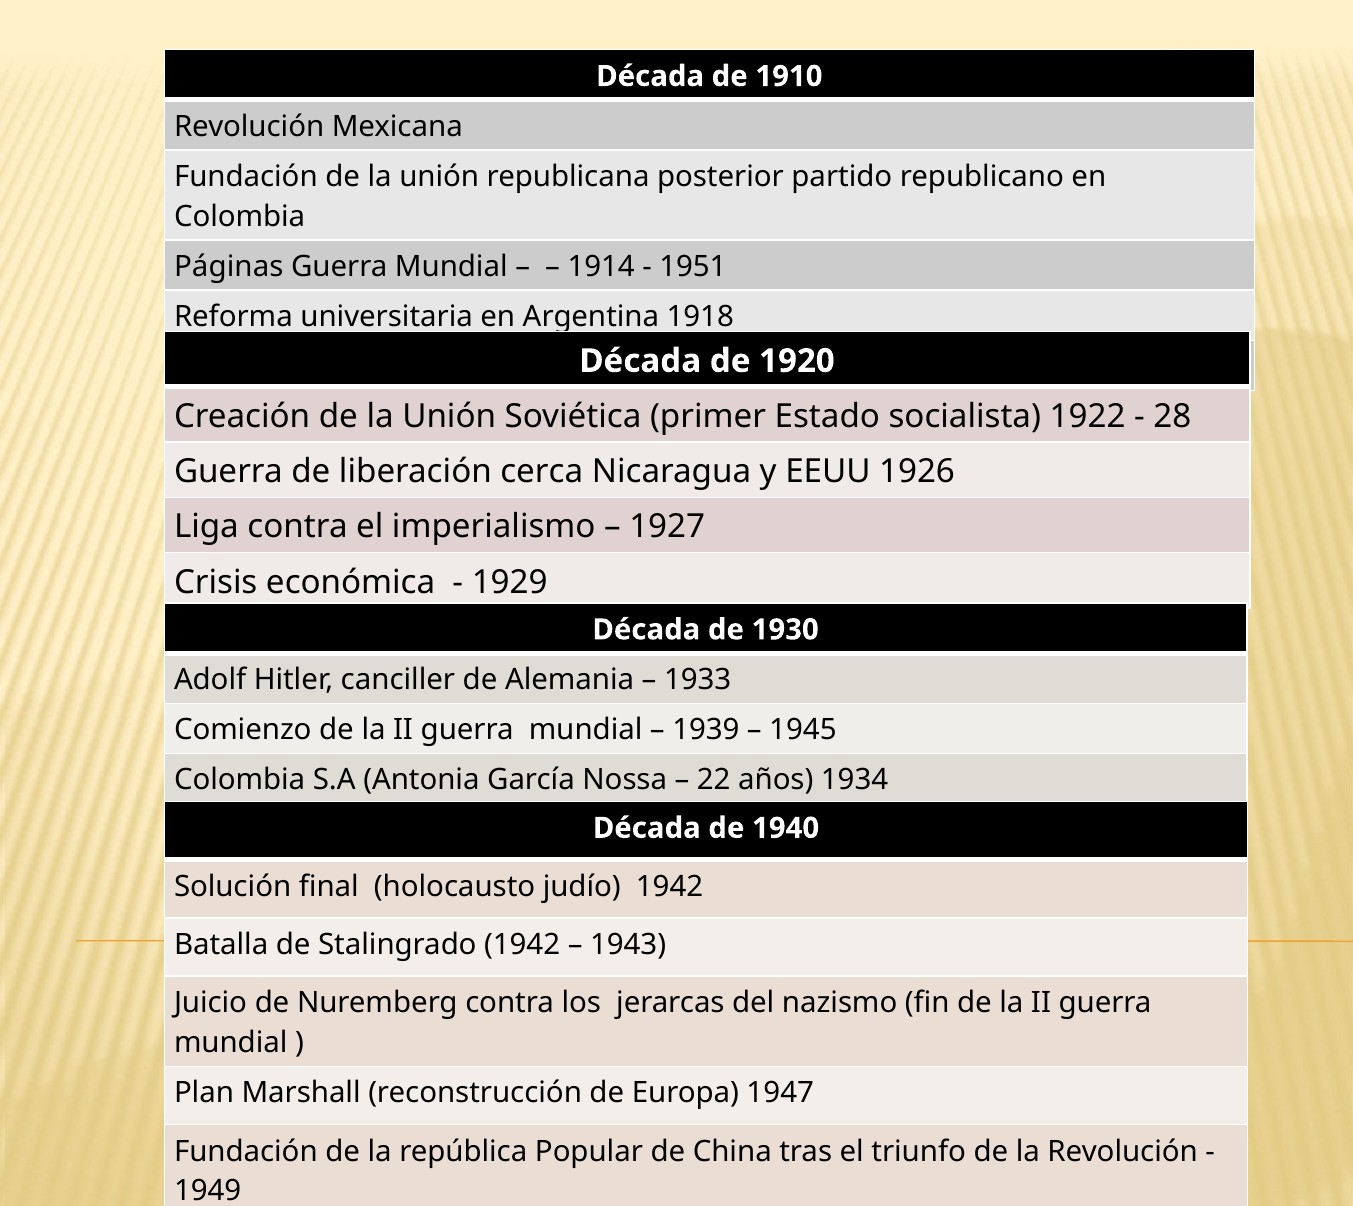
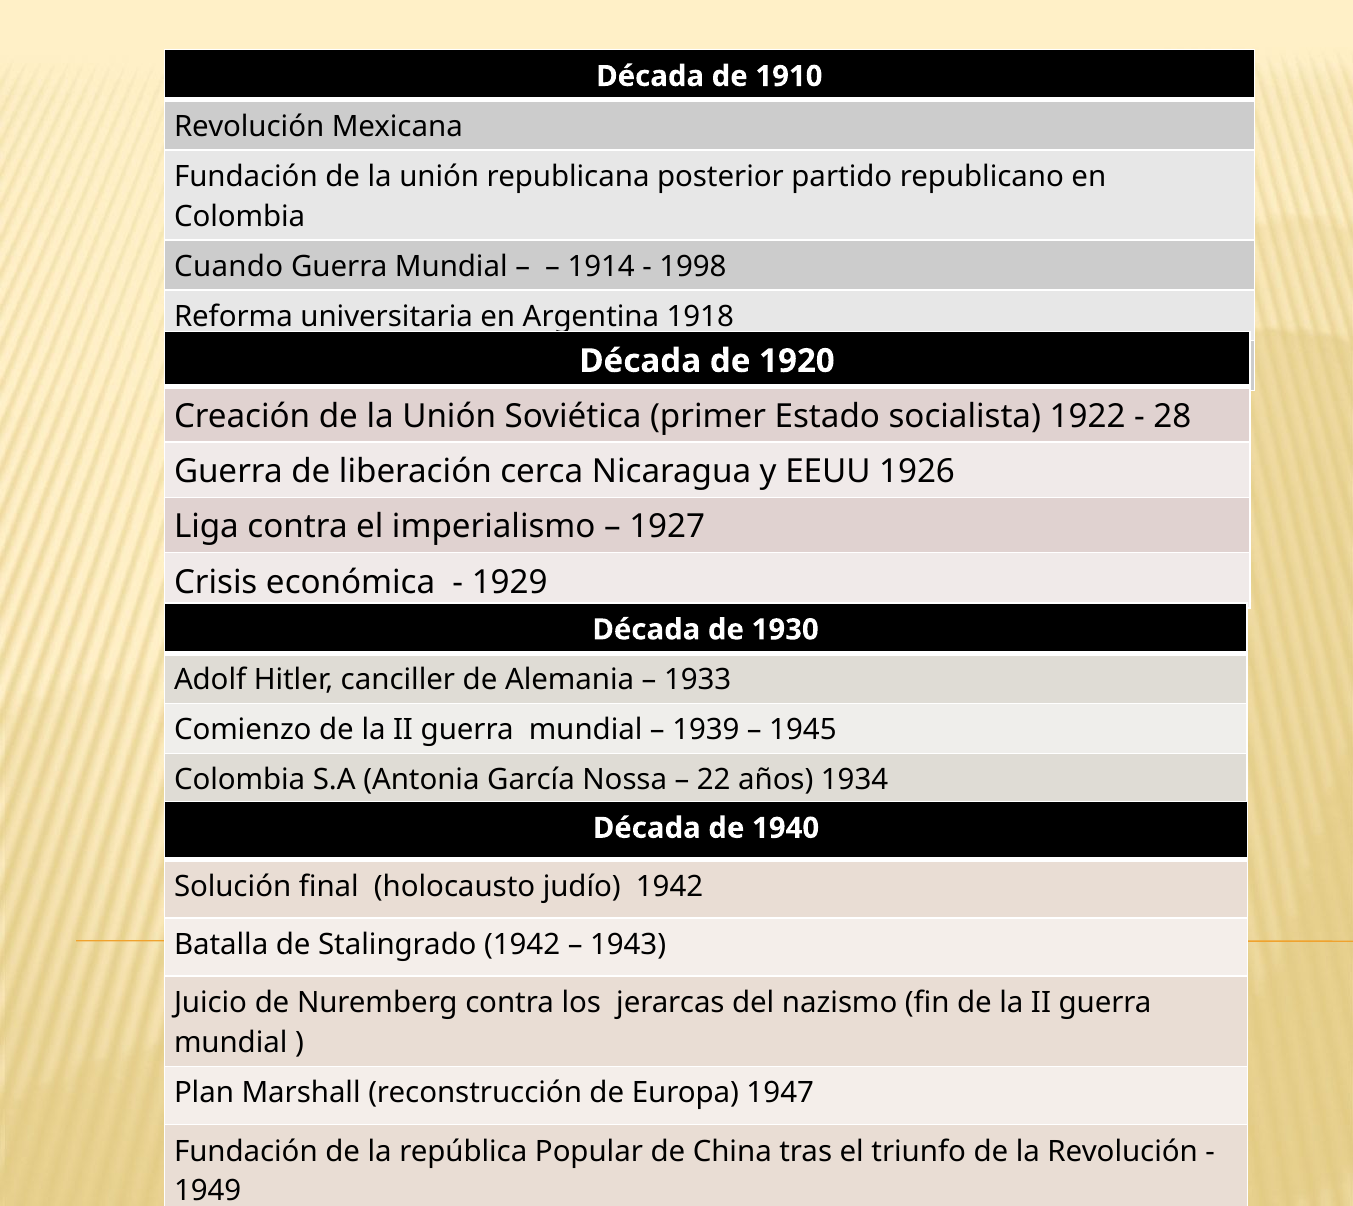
Páginas: Páginas -> Cuando
1951: 1951 -> 1998
